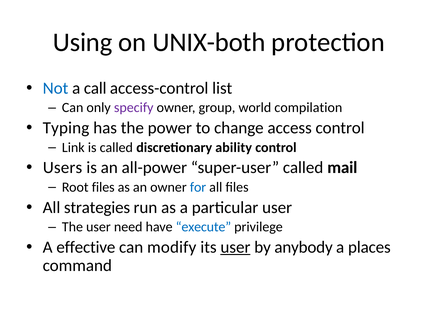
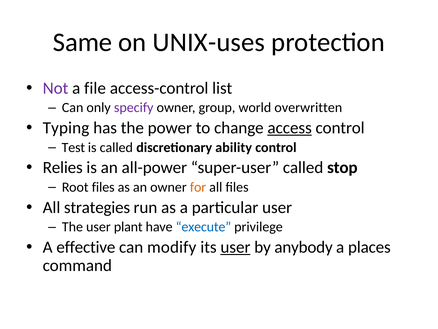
Using: Using -> Same
UNIX-both: UNIX-both -> UNIX-uses
Not colour: blue -> purple
call: call -> file
compilation: compilation -> overwritten
access underline: none -> present
Link: Link -> Test
Users: Users -> Relies
mail: mail -> stop
for colour: blue -> orange
need: need -> plant
